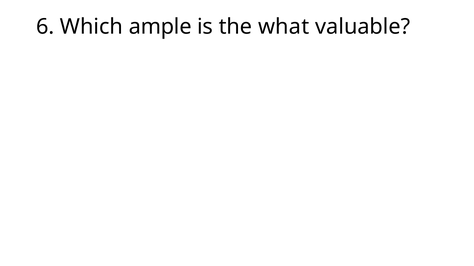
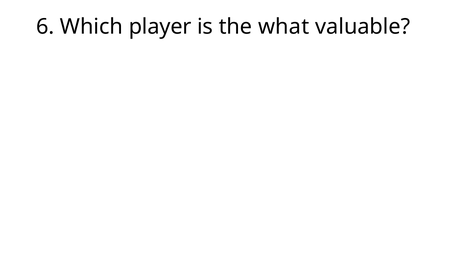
ample: ample -> player
